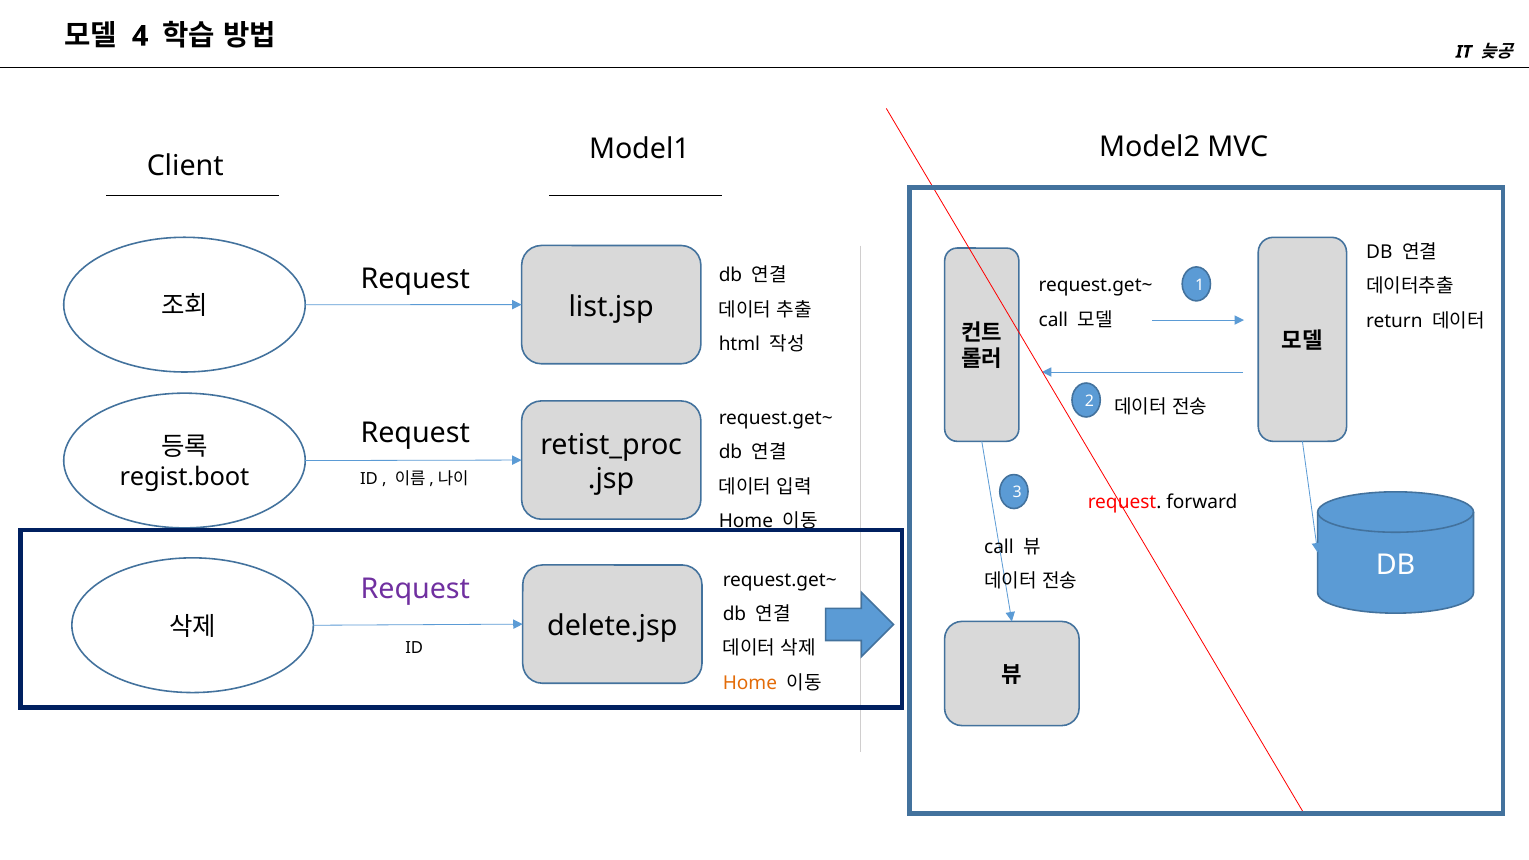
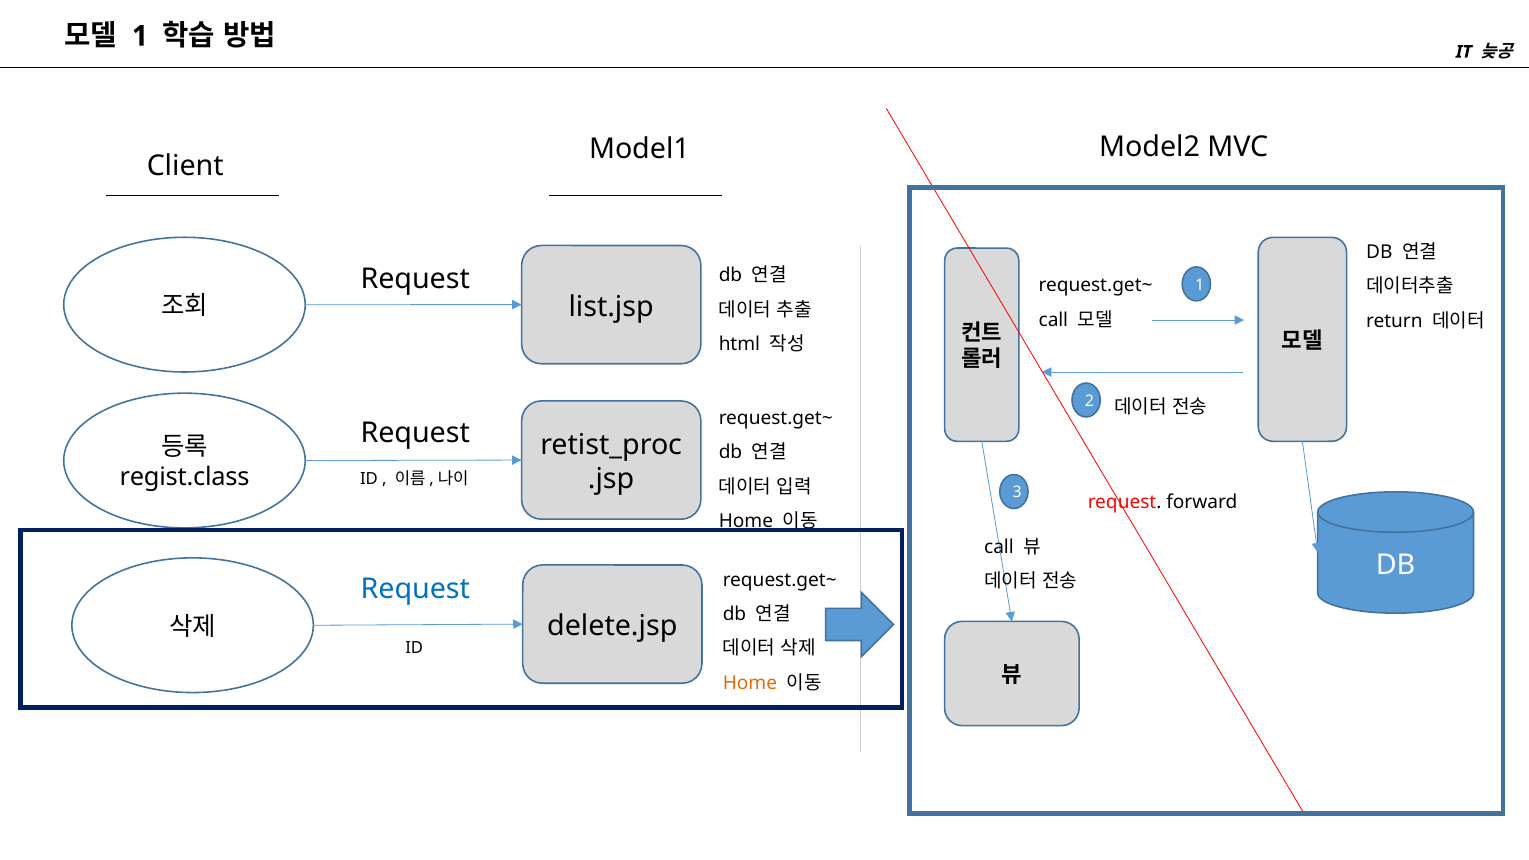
4 at (140, 36): 4 -> 1
regist.boot: regist.boot -> regist.class
Request at (415, 589) colour: purple -> blue
